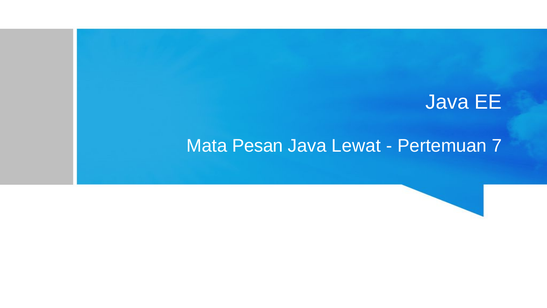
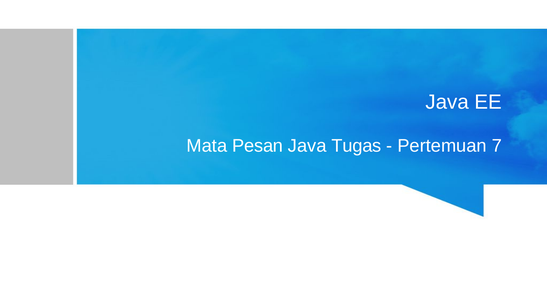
Lewat: Lewat -> Tugas
